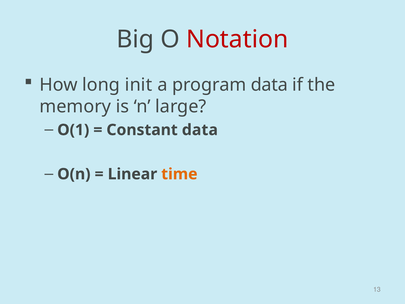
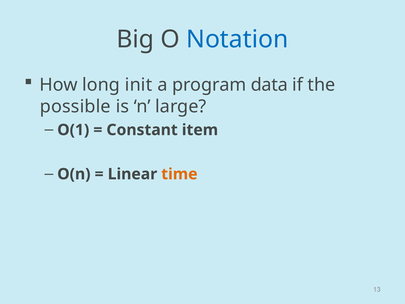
Notation colour: red -> blue
memory: memory -> possible
Constant data: data -> item
